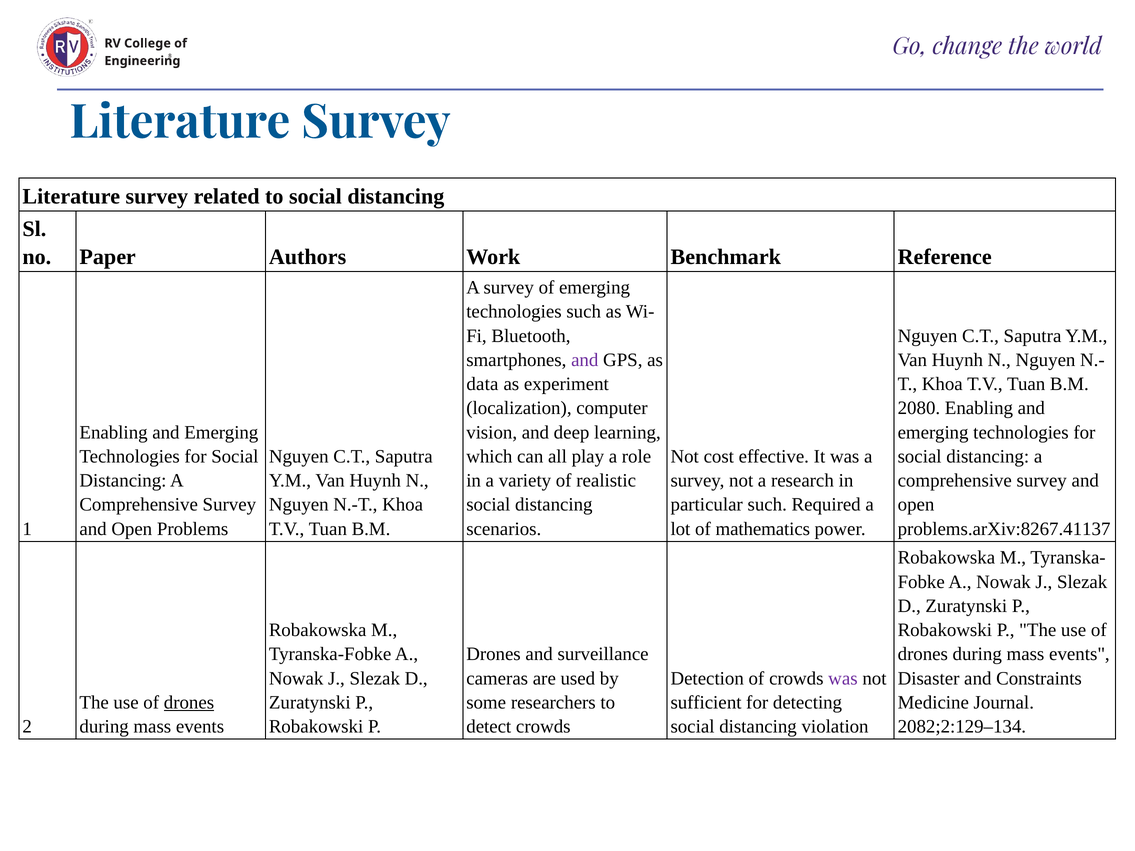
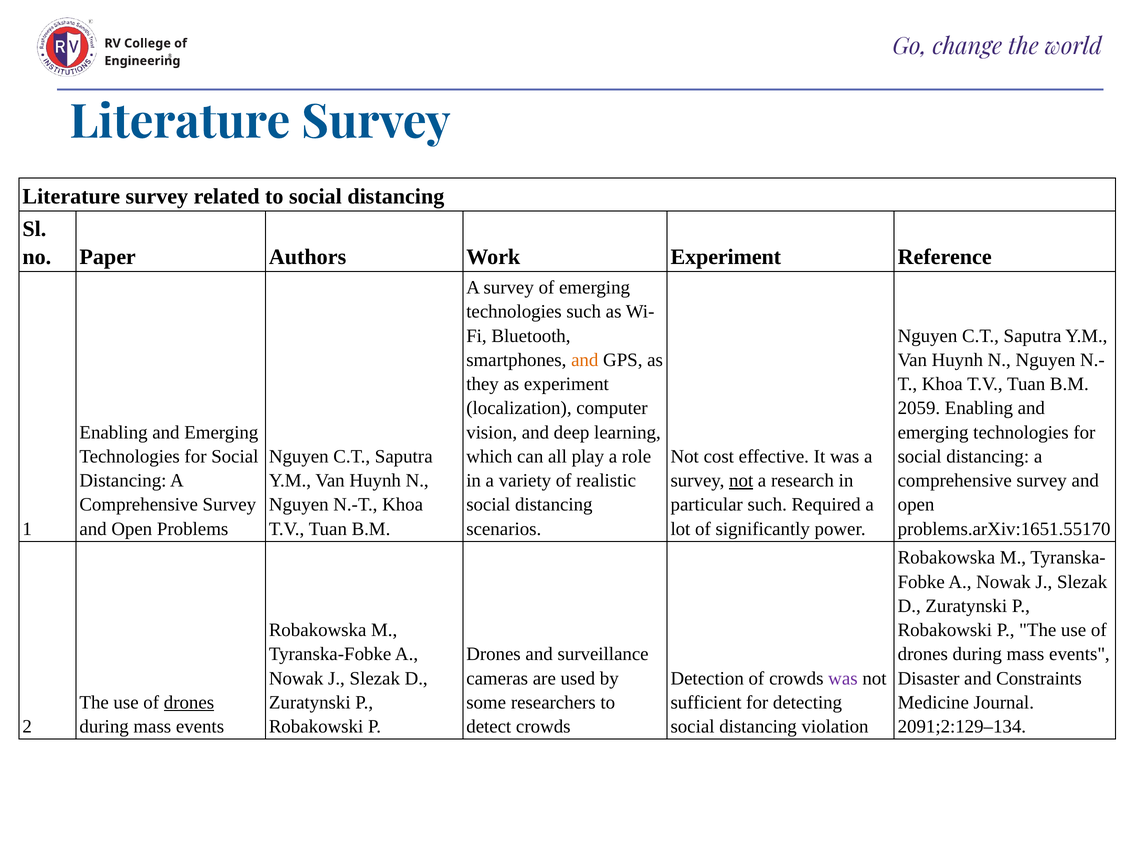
Work Benchmark: Benchmark -> Experiment
and at (585, 360) colour: purple -> orange
data: data -> they
2080: 2080 -> 2059
not at (741, 481) underline: none -> present
mathematics: mathematics -> significantly
problems.arXiv:8267.41137: problems.arXiv:8267.41137 -> problems.arXiv:1651.55170
2082;2:129–134: 2082;2:129–134 -> 2091;2:129–134
